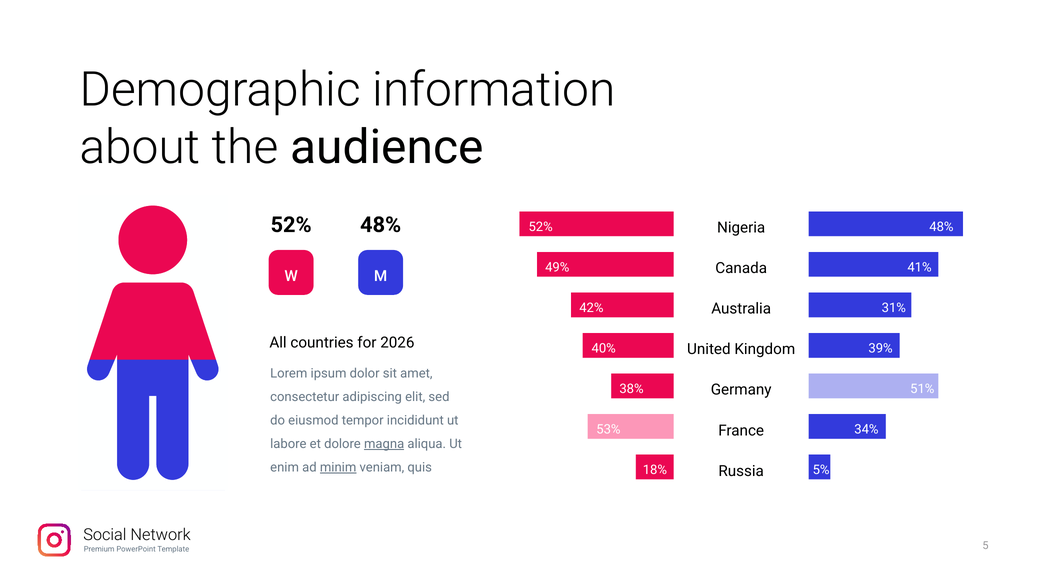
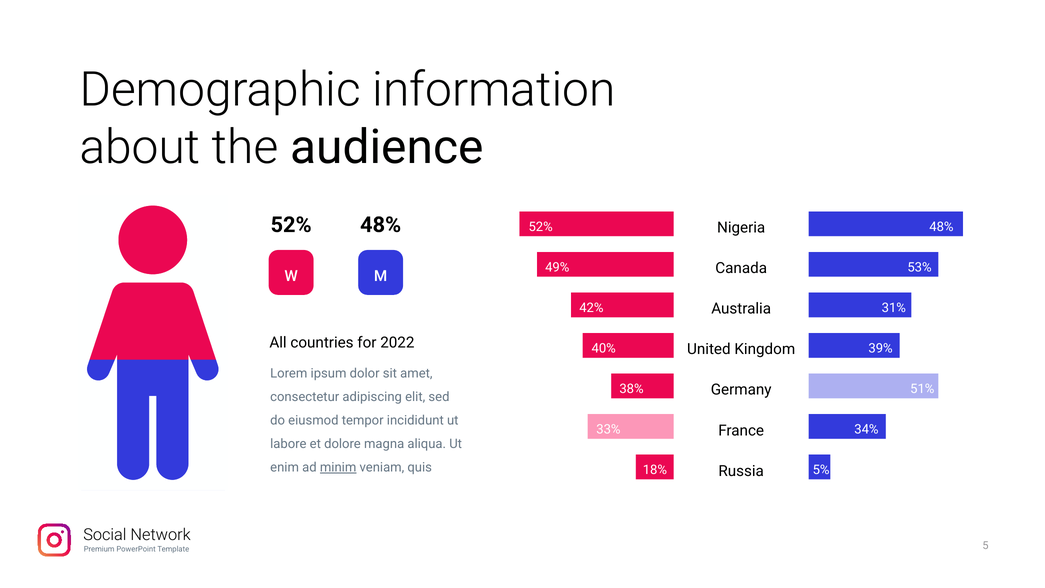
41%: 41% -> 53%
2026: 2026 -> 2022
53%: 53% -> 33%
magna underline: present -> none
